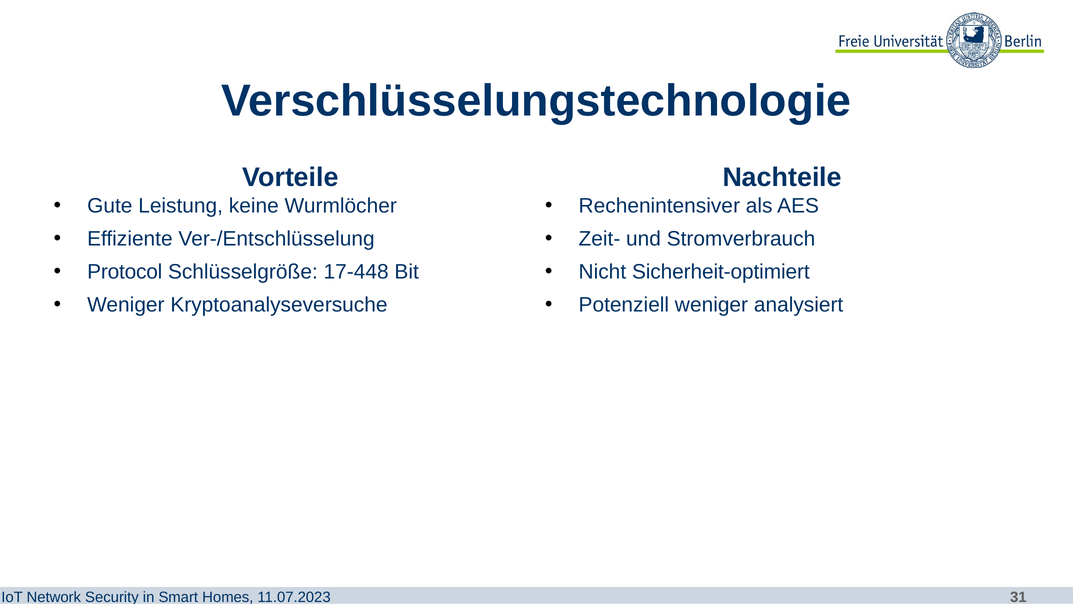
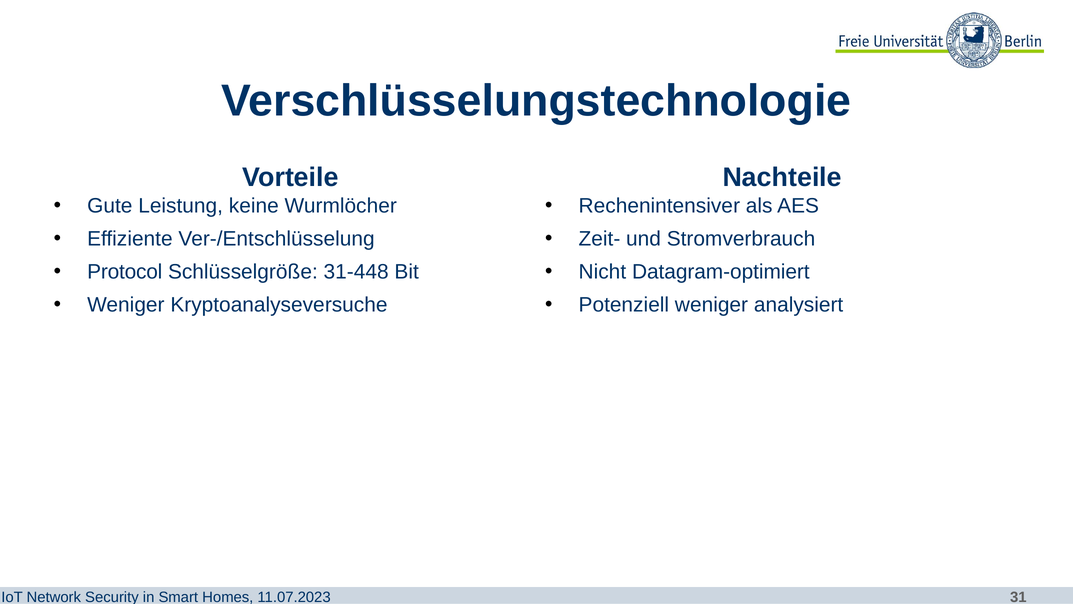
17-448: 17-448 -> 31-448
Sicherheit-optimiert: Sicherheit-optimiert -> Datagram-optimiert
